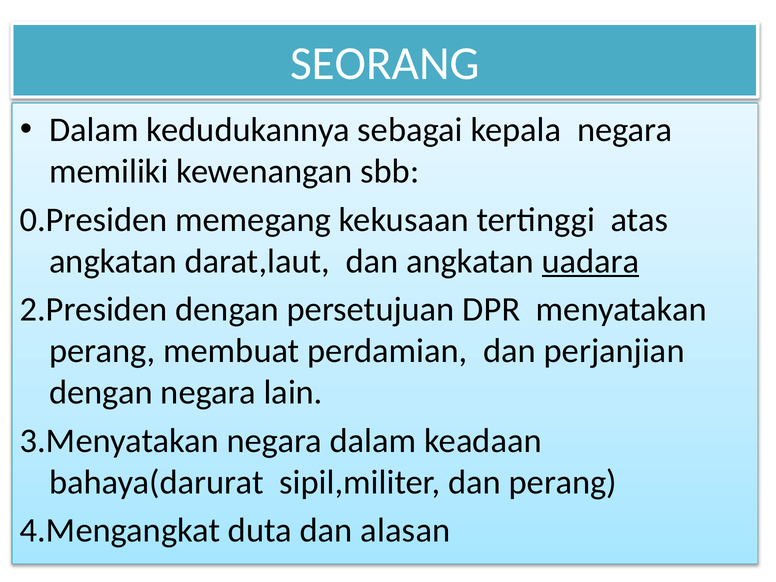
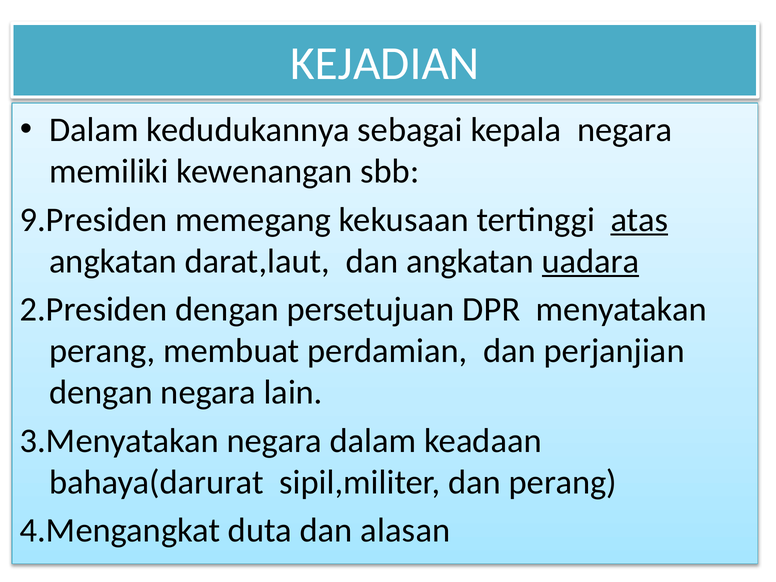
SEORANG: SEORANG -> KEJADIAN
0.Presiden: 0.Presiden -> 9.Presiden
atas underline: none -> present
